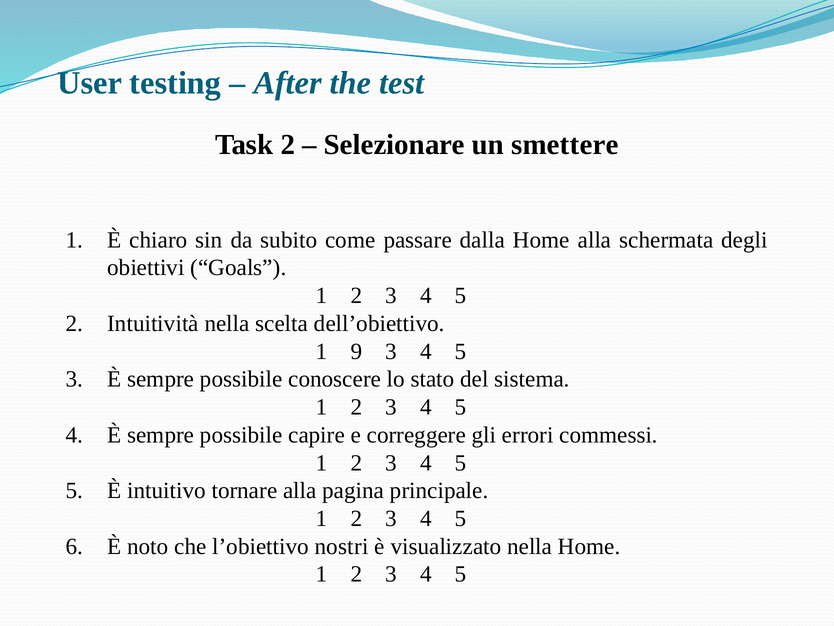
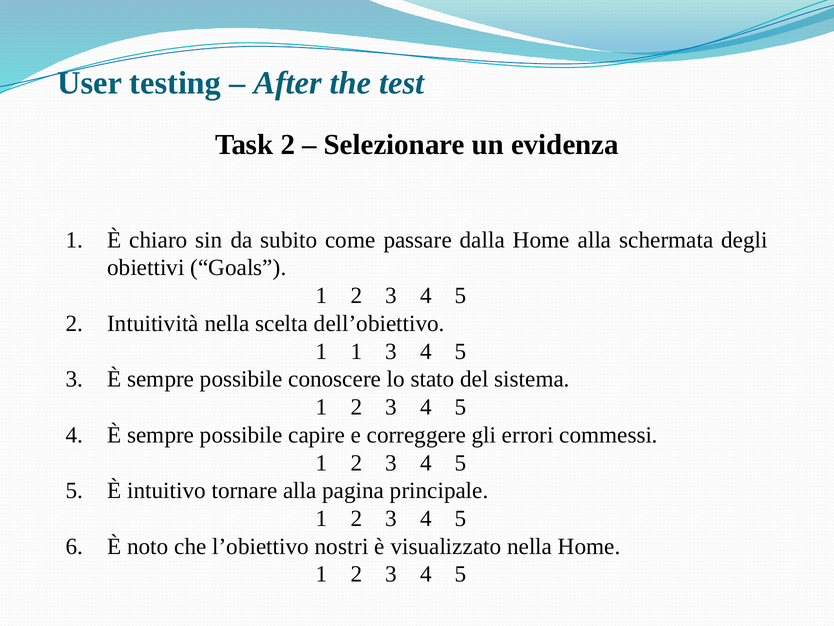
smettere: smettere -> evidenza
1 9: 9 -> 1
